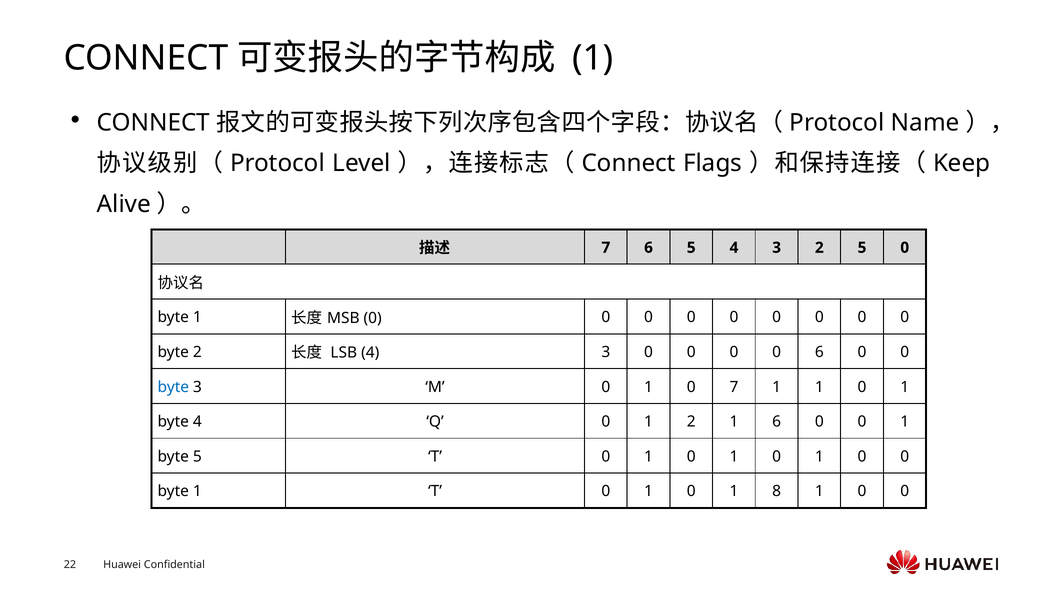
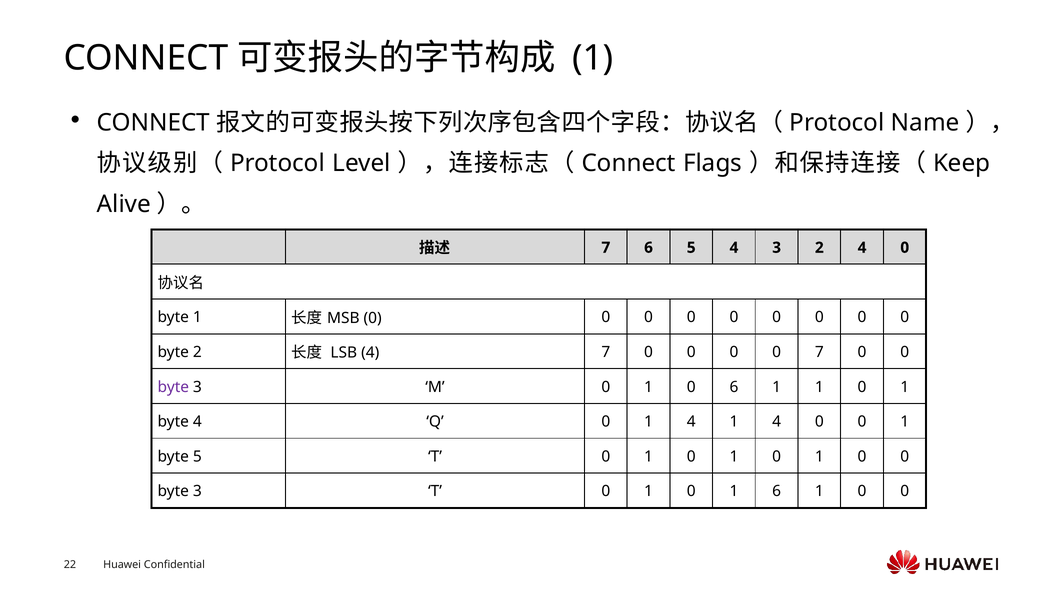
2 5: 5 -> 4
LSB 4 3: 3 -> 7
0 6: 6 -> 7
byte at (173, 387) colour: blue -> purple
0 7: 7 -> 6
0 1 2: 2 -> 4
6 at (777, 422): 6 -> 4
1 at (197, 491): 1 -> 3
1 8: 8 -> 6
